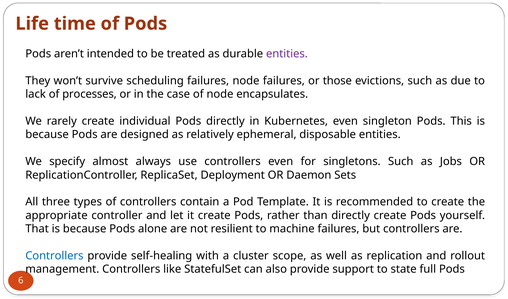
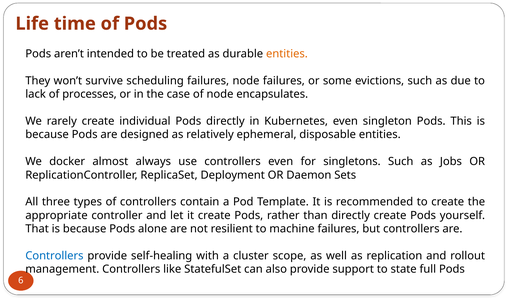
entities at (287, 54) colour: purple -> orange
those: those -> some
specify: specify -> docker
